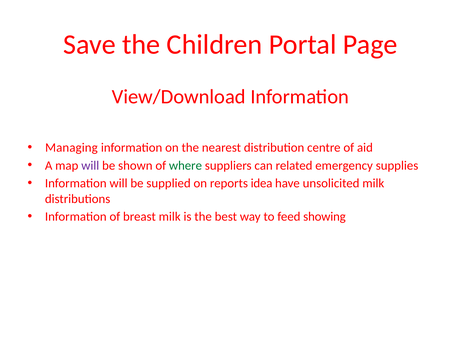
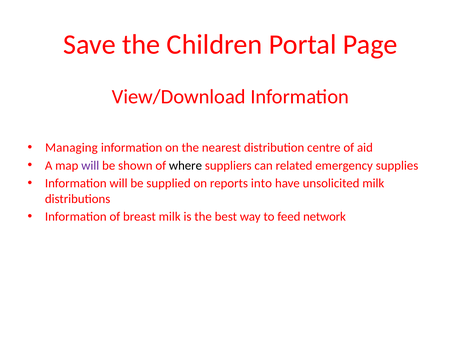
where colour: green -> black
idea: idea -> into
showing: showing -> network
